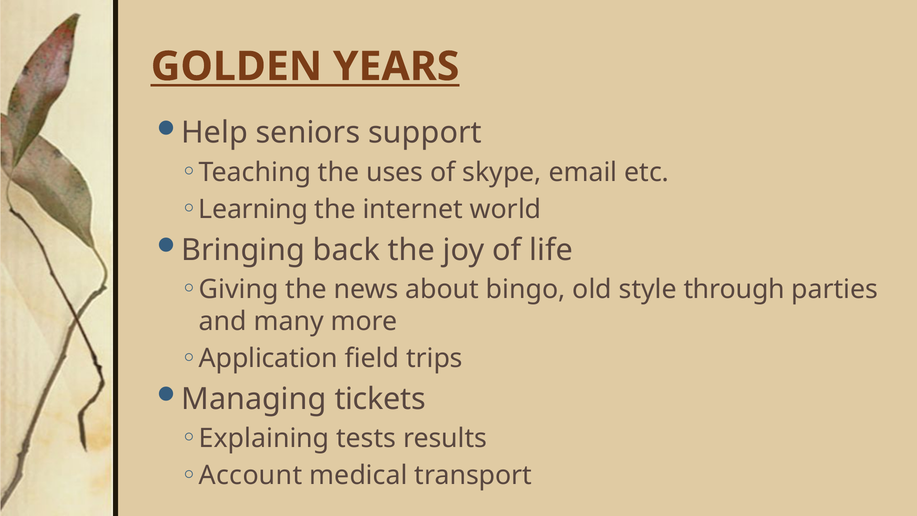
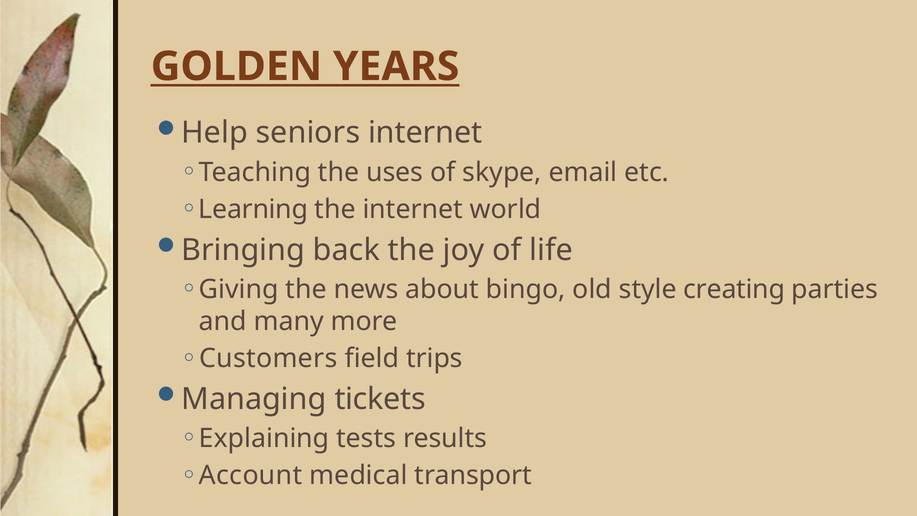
seniors support: support -> internet
through: through -> creating
Application: Application -> Customers
